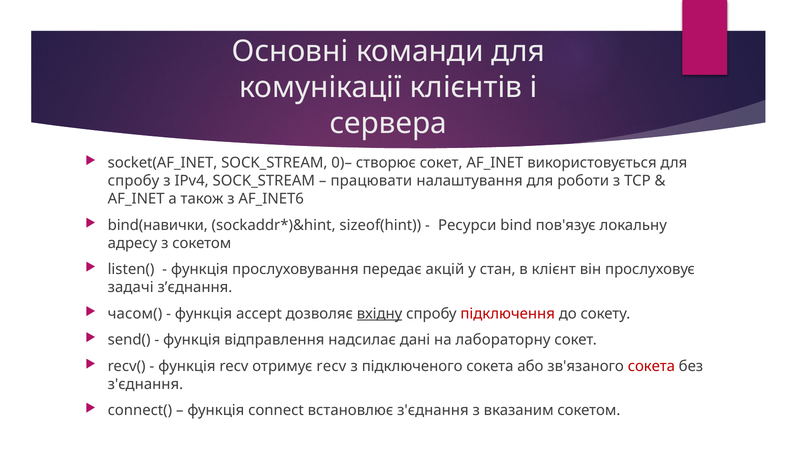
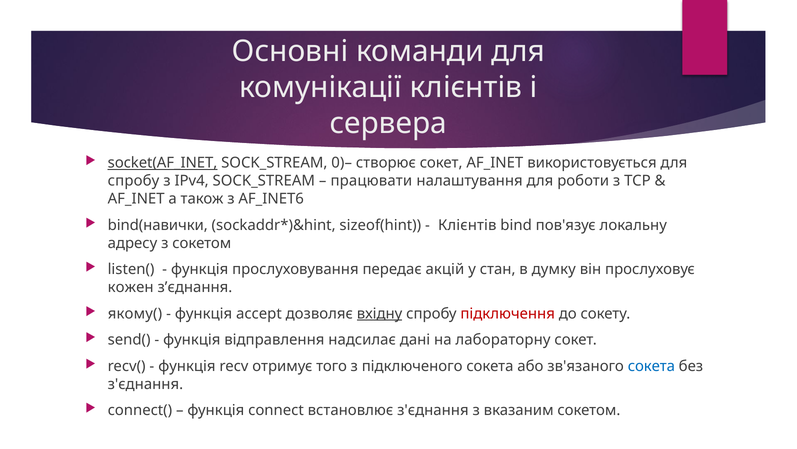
socket(AF_INET underline: none -> present
Ресурси at (467, 225): Ресурси -> Клієнтів
клієнт: клієнт -> думку
задачі: задачі -> кожен
часом(: часом( -> якому(
отримує recv: recv -> того
сокета at (651, 366) colour: red -> blue
